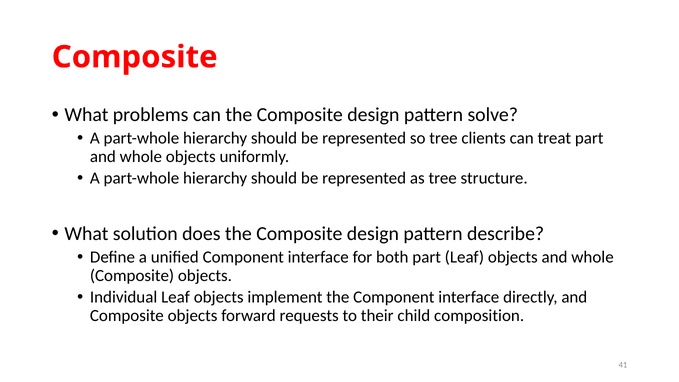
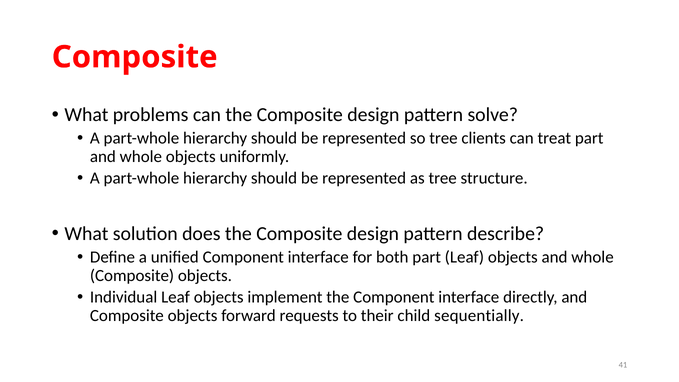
composition: composition -> sequentially
